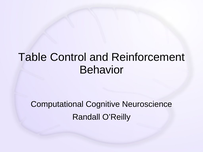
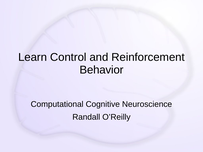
Table: Table -> Learn
